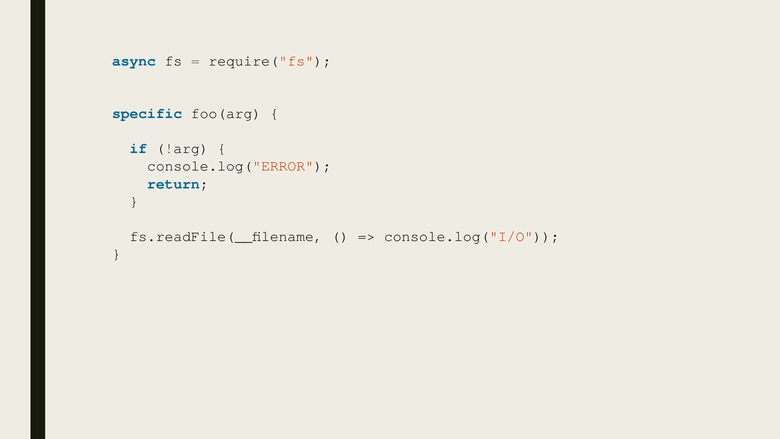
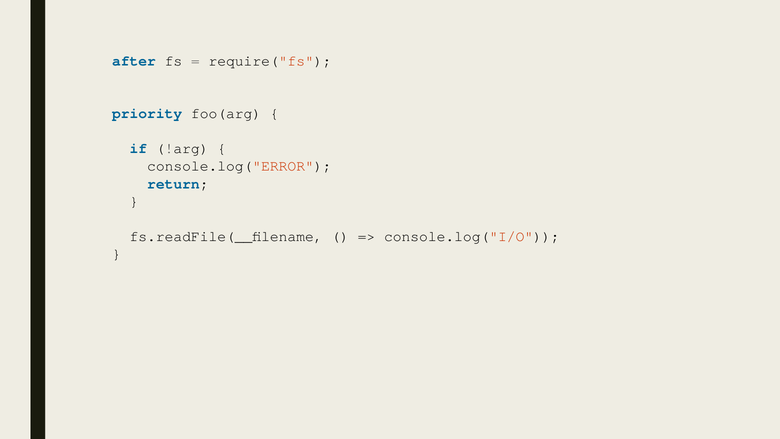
async: async -> after
specific: specific -> priority
